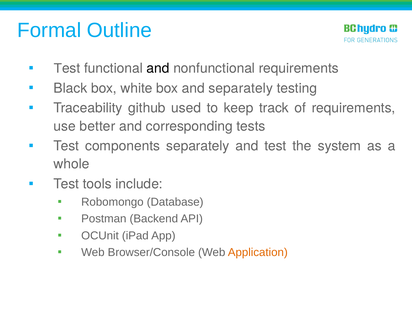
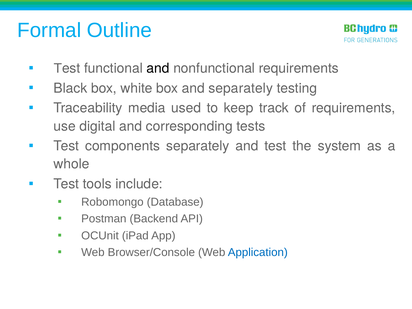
github: github -> media
better: better -> digital
Application colour: orange -> blue
